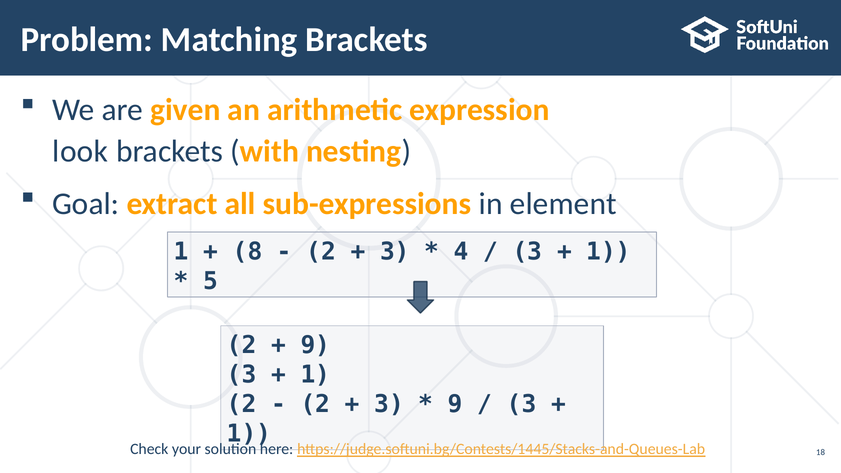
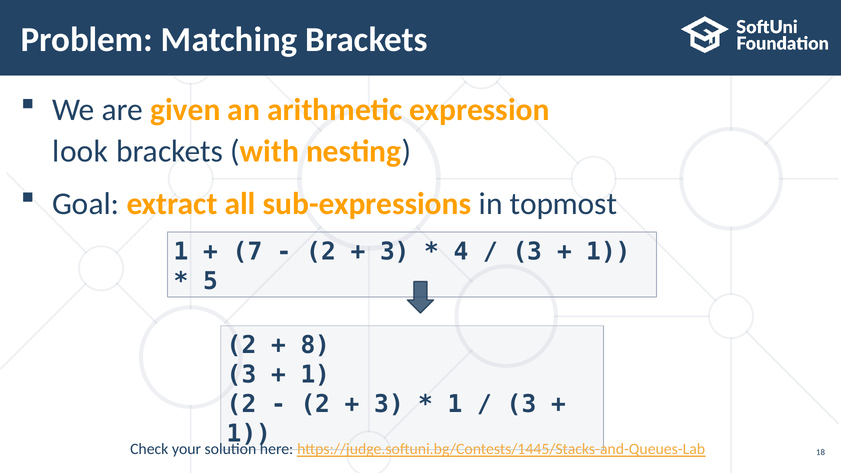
element: element -> topmost
8: 8 -> 7
9 at (315, 345): 9 -> 8
9 at (455, 404): 9 -> 1
